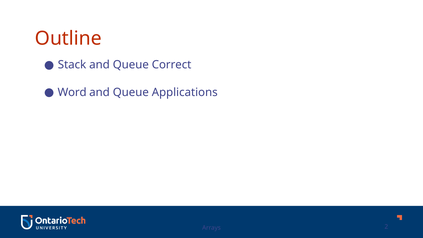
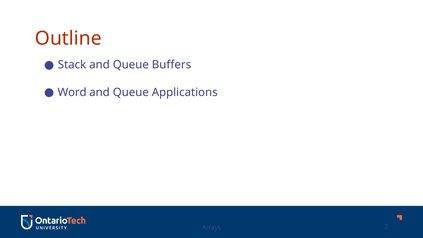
Correct: Correct -> Buffers
